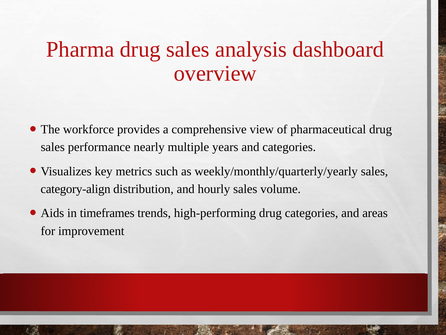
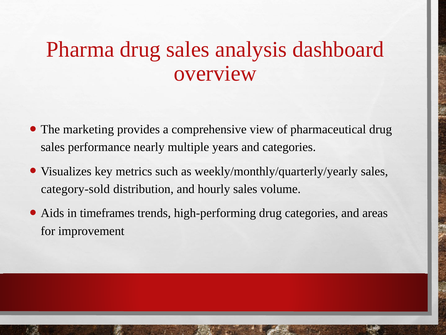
workforce: workforce -> marketing
category-align: category-align -> category-sold
